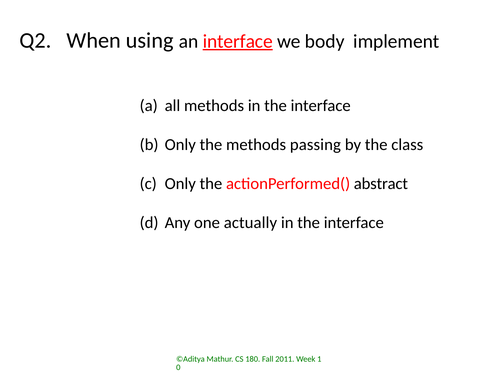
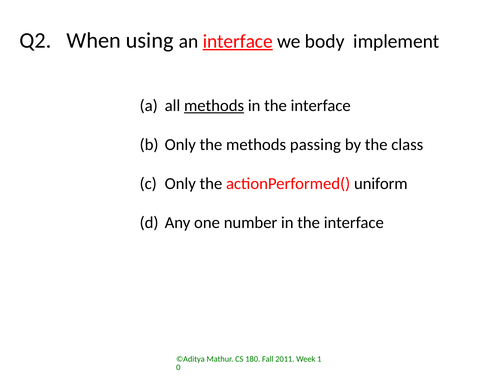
methods at (214, 106) underline: none -> present
abstract: abstract -> uniform
actually: actually -> number
